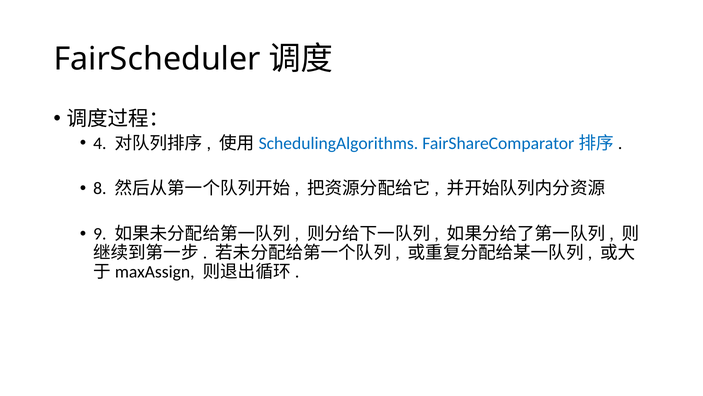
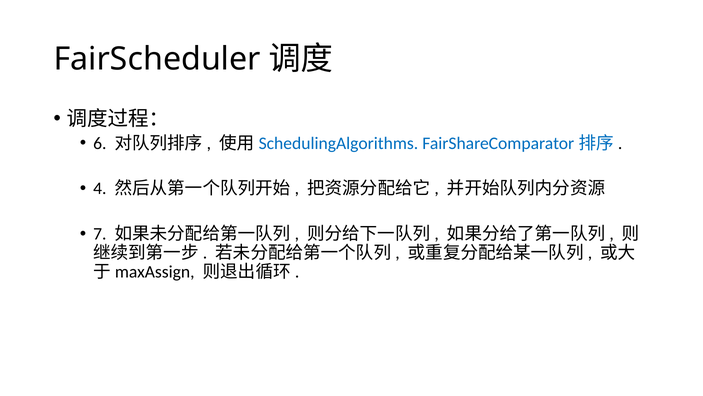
4: 4 -> 6
8: 8 -> 4
9: 9 -> 7
